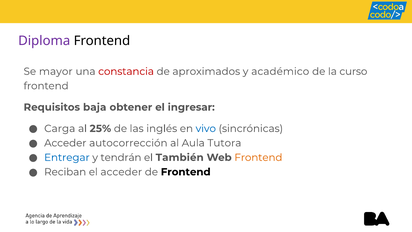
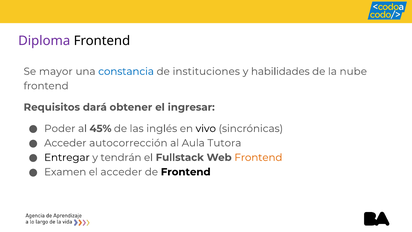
constancia colour: red -> blue
aproximados: aproximados -> instituciones
académico: académico -> habilidades
curso: curso -> nube
baja: baja -> dará
Carga: Carga -> Poder
25%: 25% -> 45%
vivo colour: blue -> black
Entregar colour: blue -> black
También: También -> Fullstack
Reciban: Reciban -> Examen
